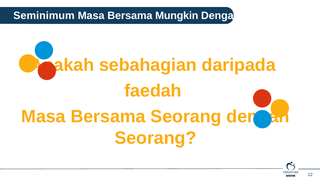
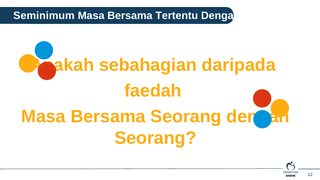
Mungkin: Mungkin -> Tertentu
